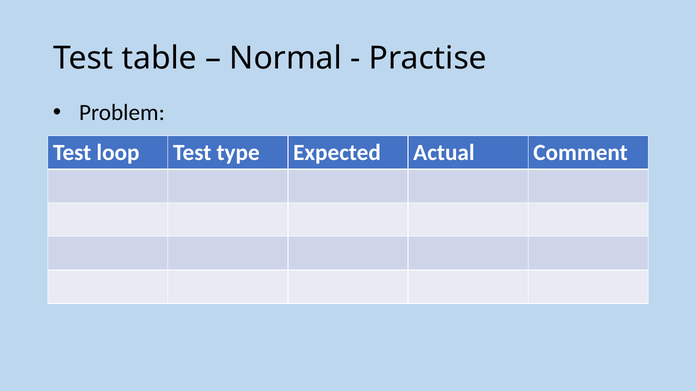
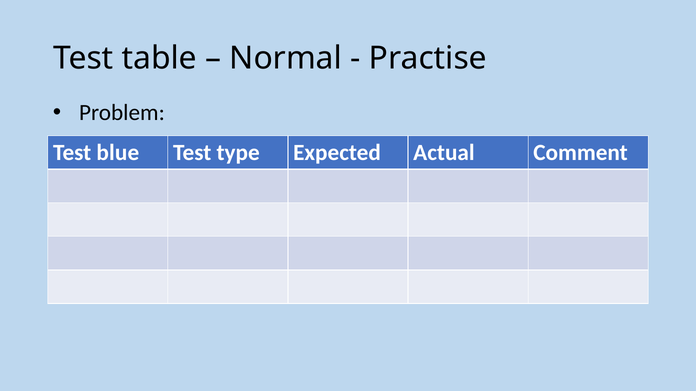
loop: loop -> blue
